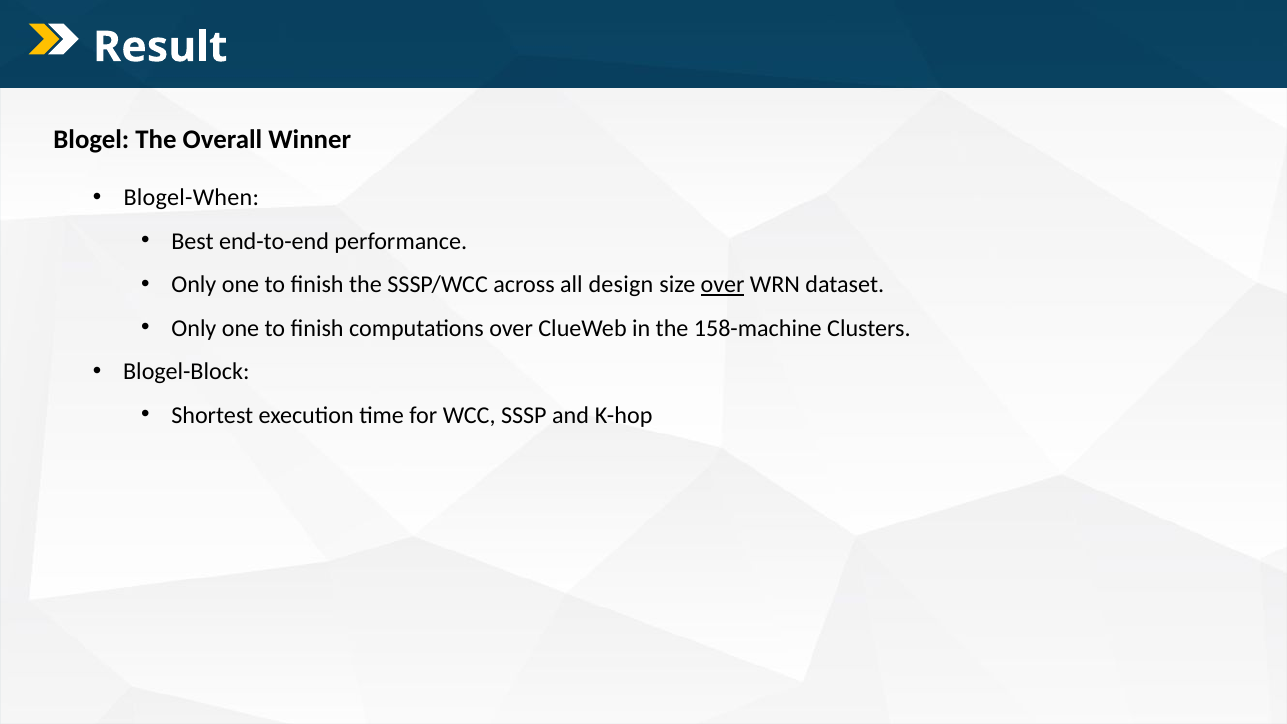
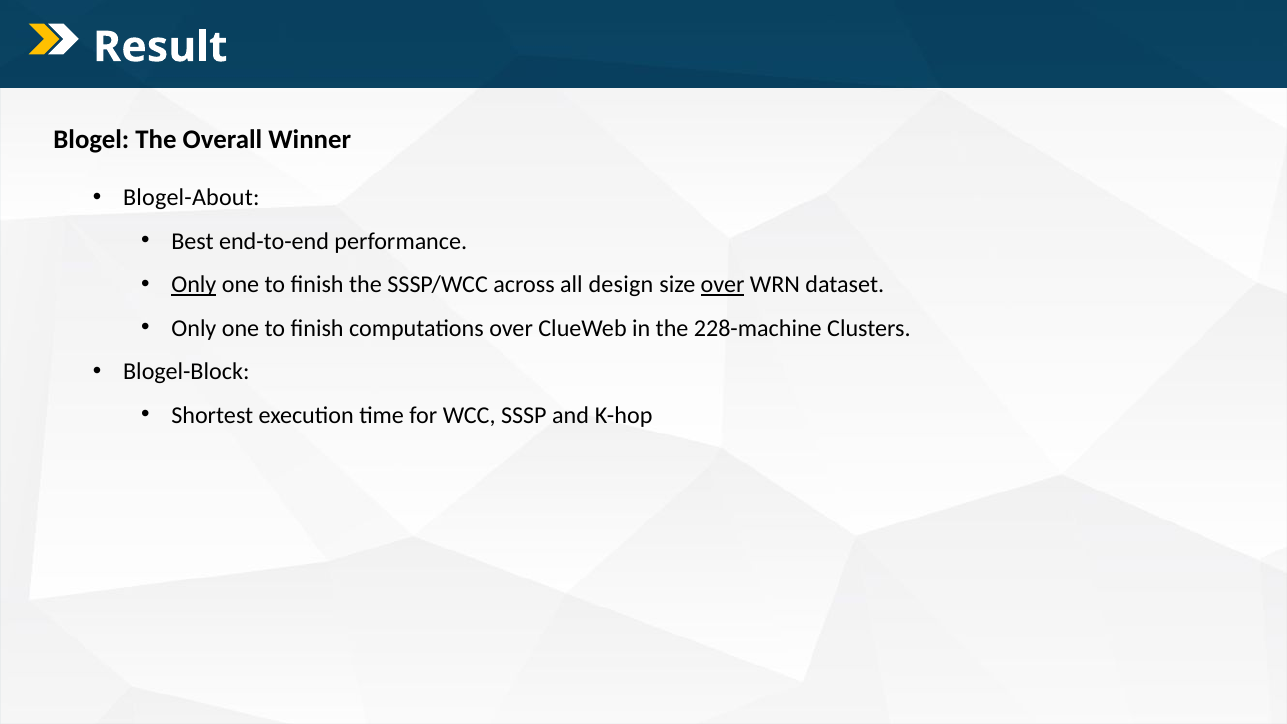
Blogel-When: Blogel-When -> Blogel-About
Only at (194, 285) underline: none -> present
158-machine: 158-machine -> 228-machine
